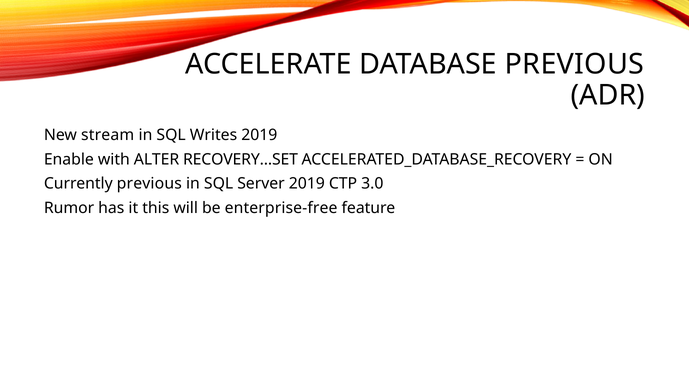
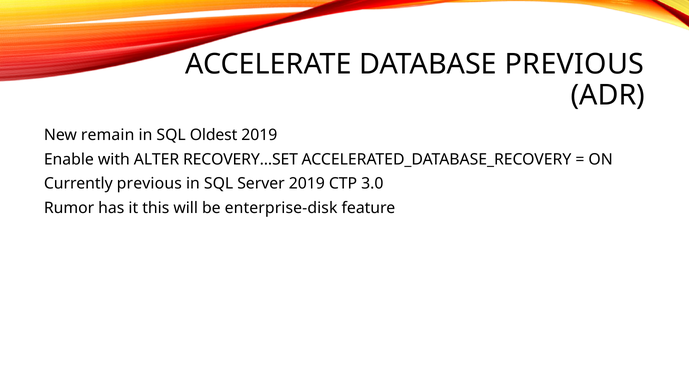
stream: stream -> remain
Writes: Writes -> Oldest
enterprise-free: enterprise-free -> enterprise-disk
